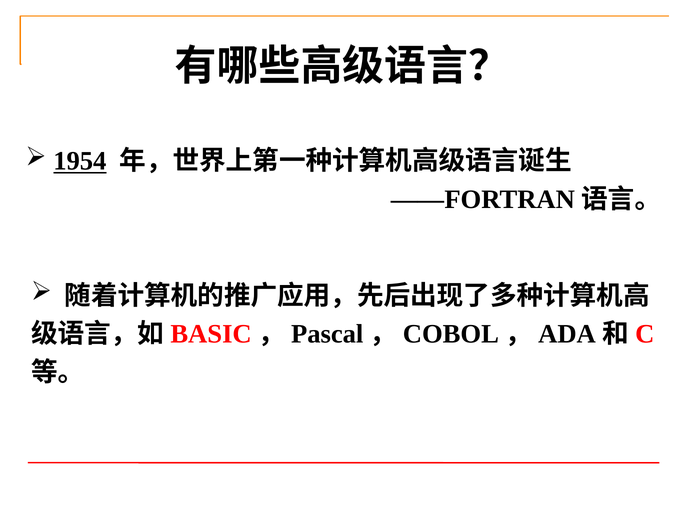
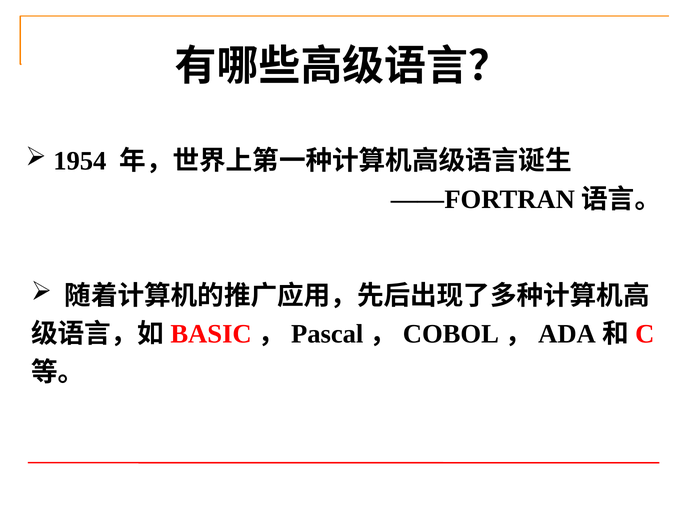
1954 underline: present -> none
